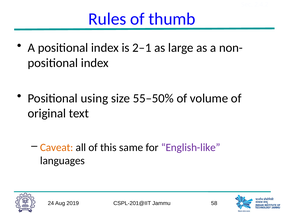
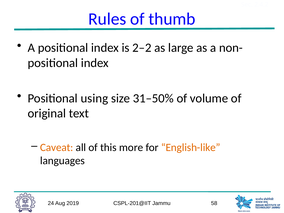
2–1: 2–1 -> 2–2
55–50%: 55–50% -> 31–50%
same: same -> more
English-like colour: purple -> orange
